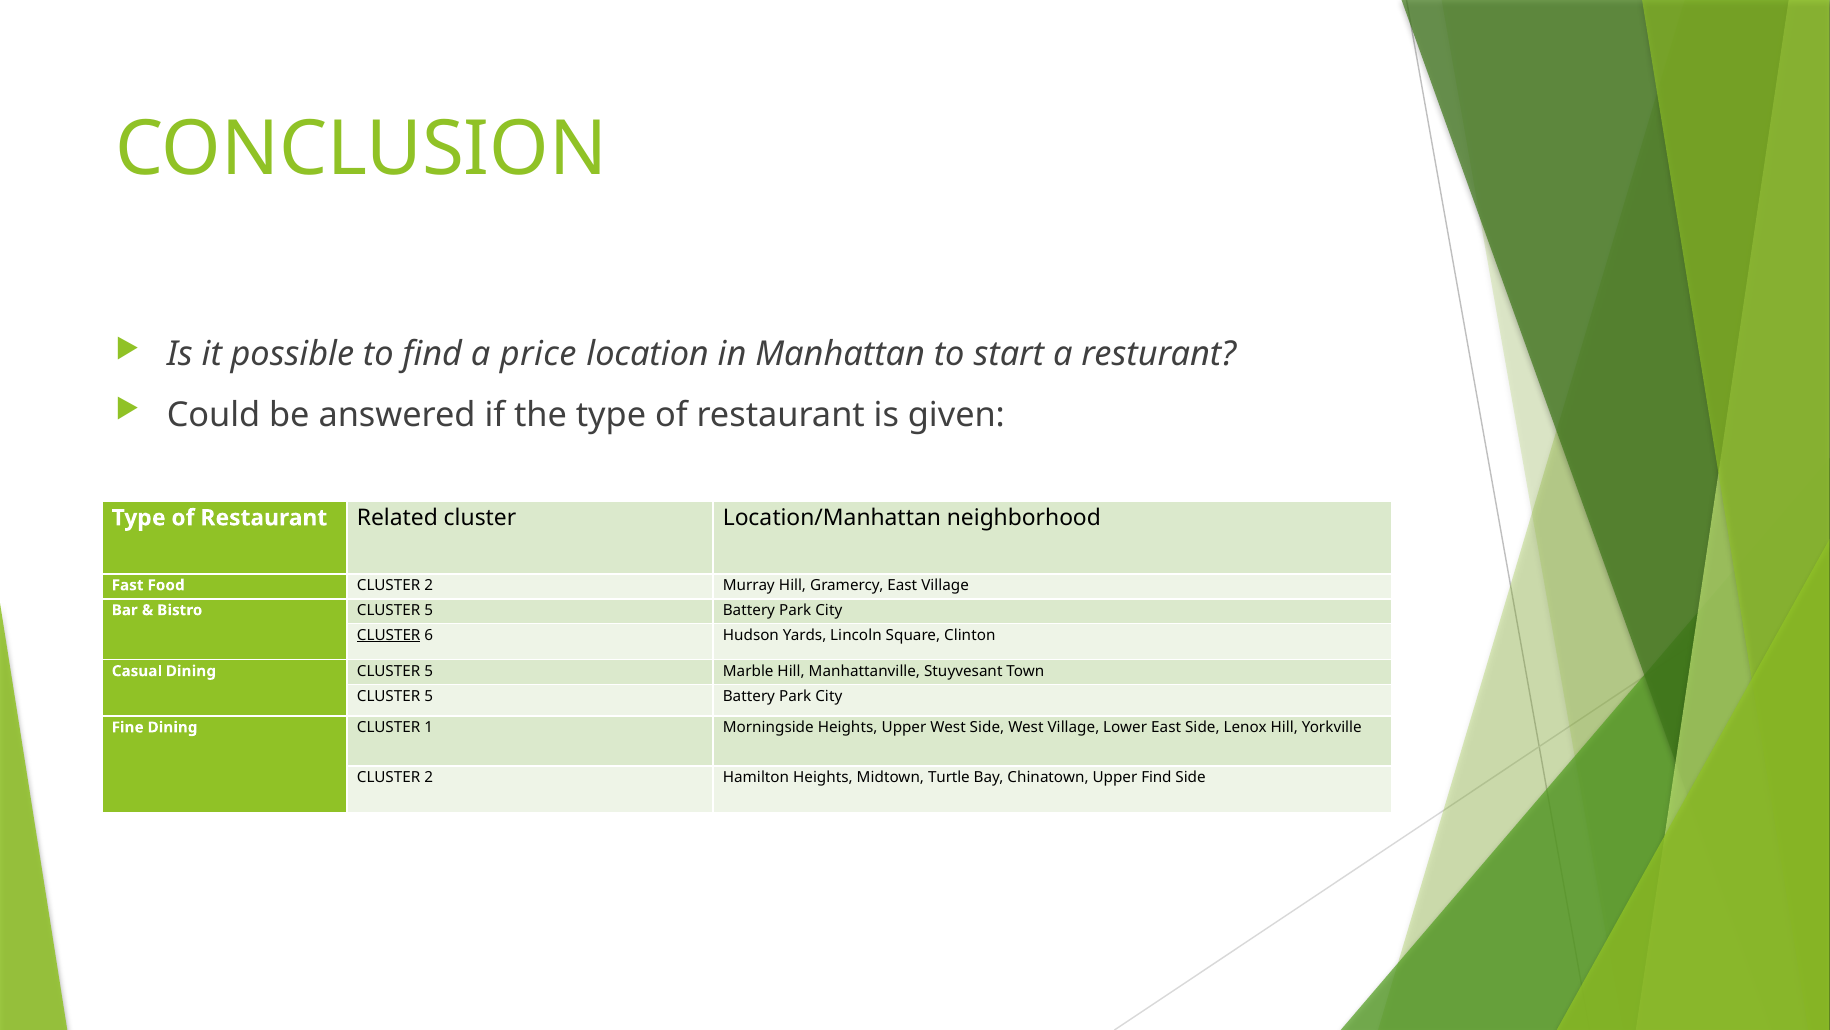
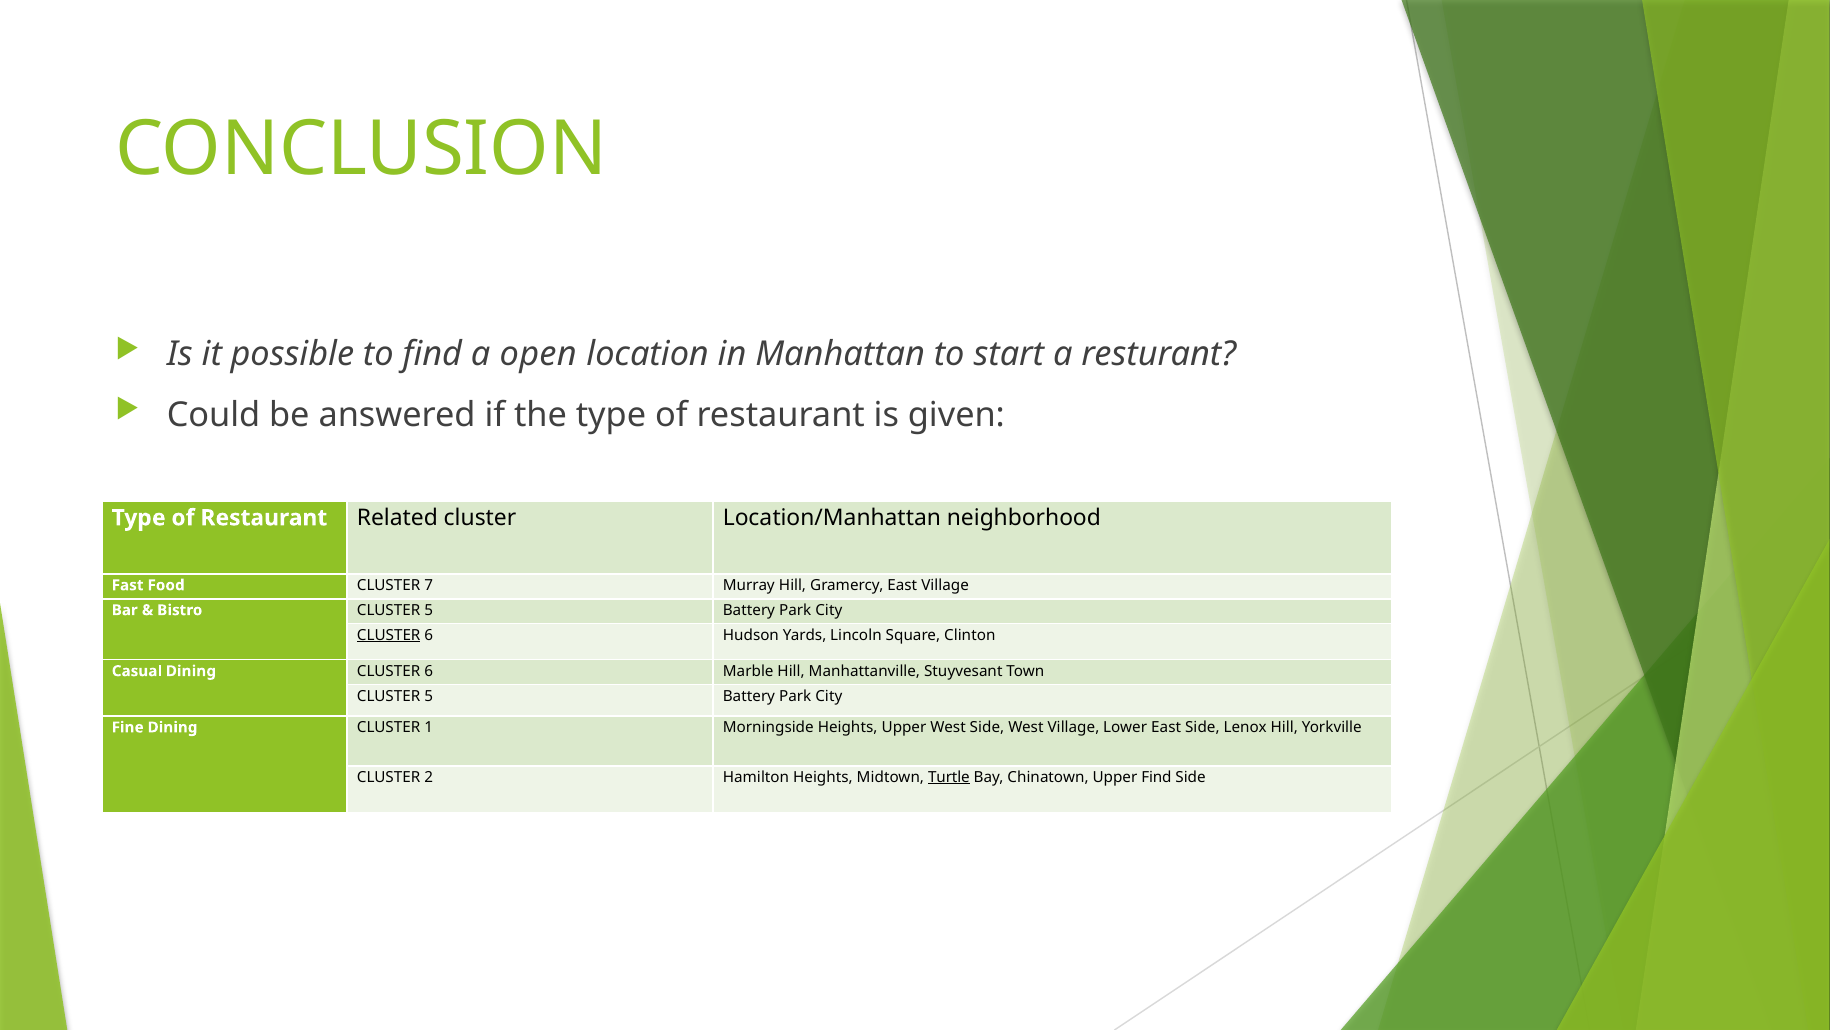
price: price -> open
Food CLUSTER 2: 2 -> 7
Dining CLUSTER 5: 5 -> 6
Turtle underline: none -> present
